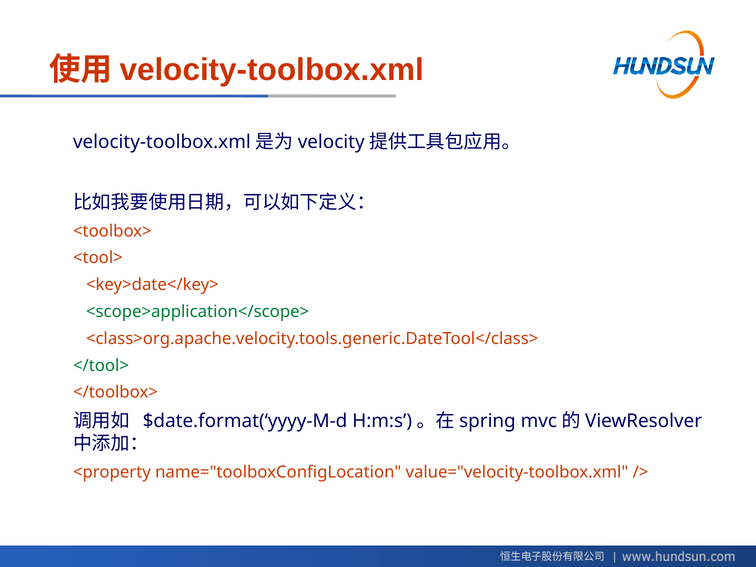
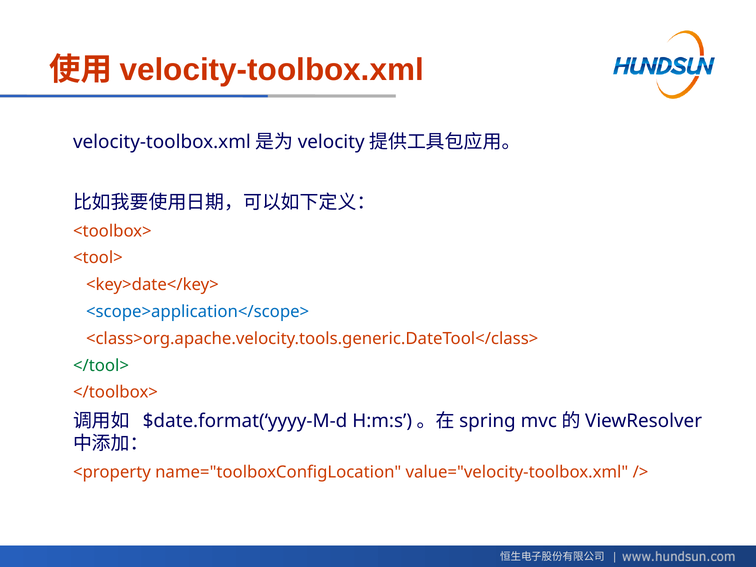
<scope>application</scope> colour: green -> blue
